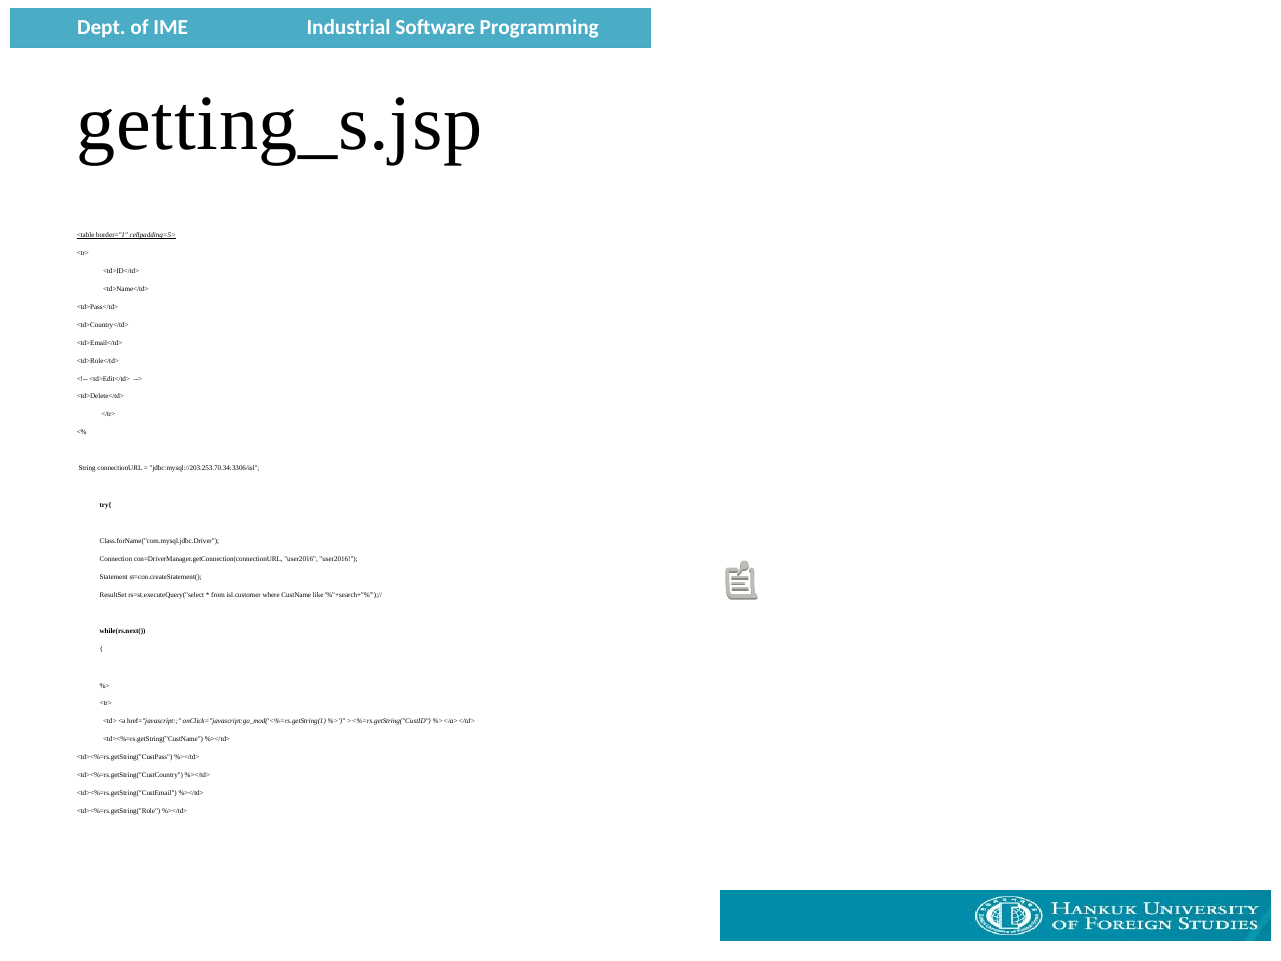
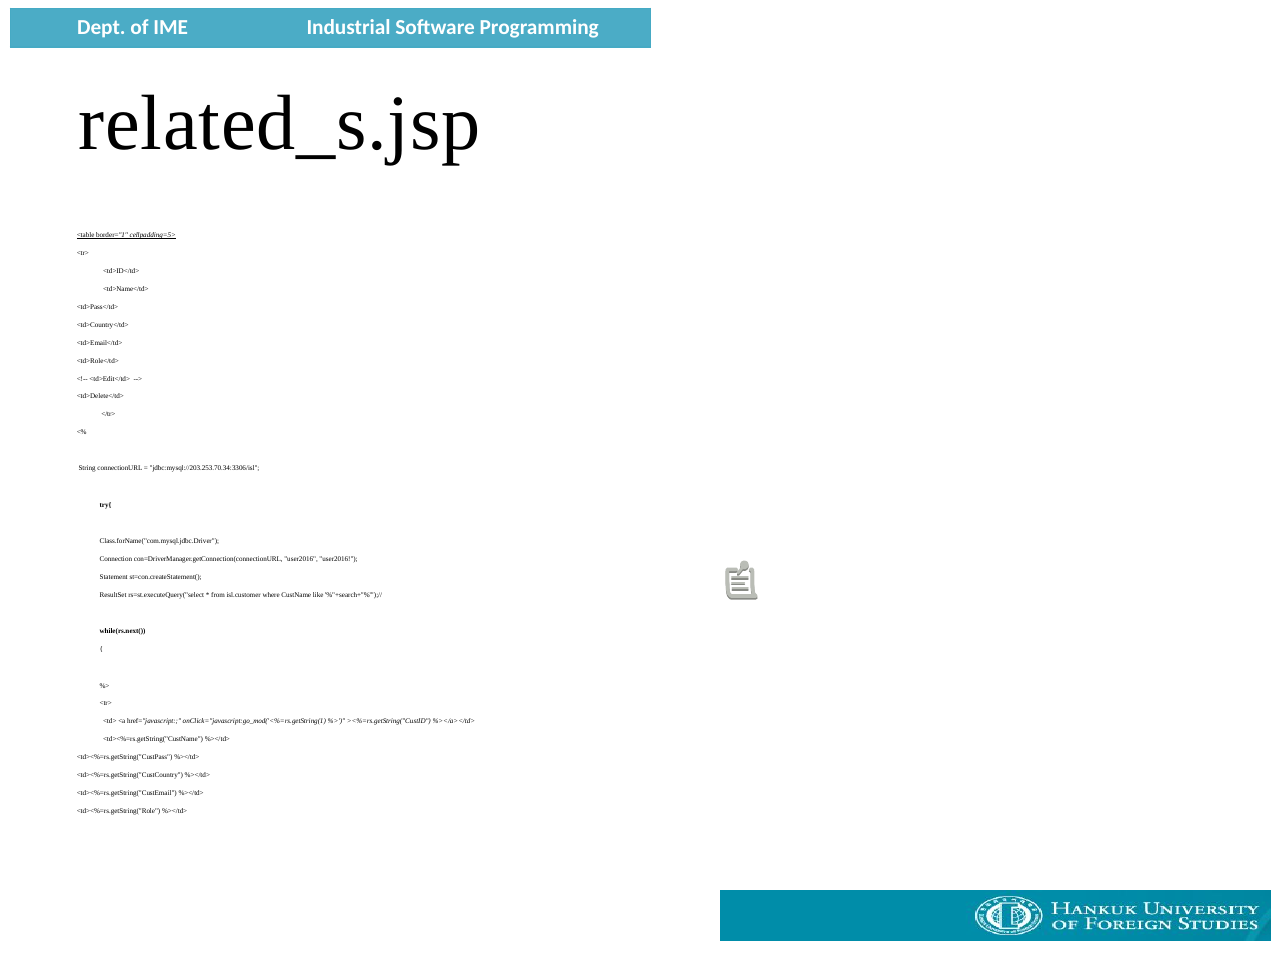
getting_s.jsp: getting_s.jsp -> related_s.jsp
